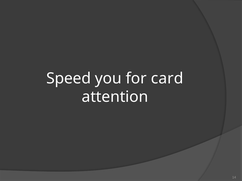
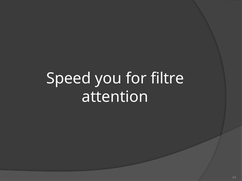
card: card -> filtre
